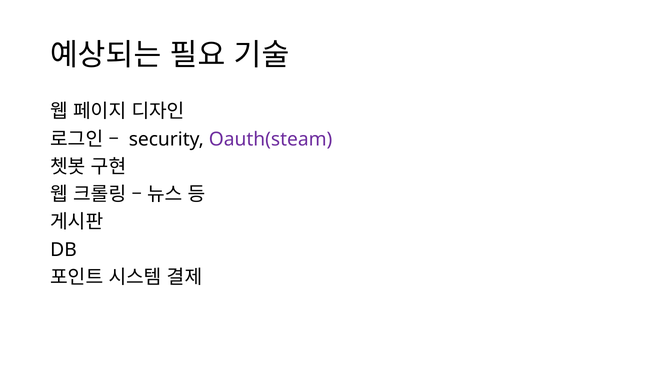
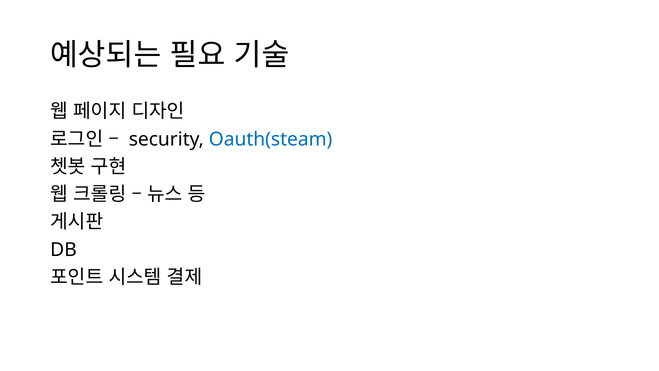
Oauth(steam colour: purple -> blue
